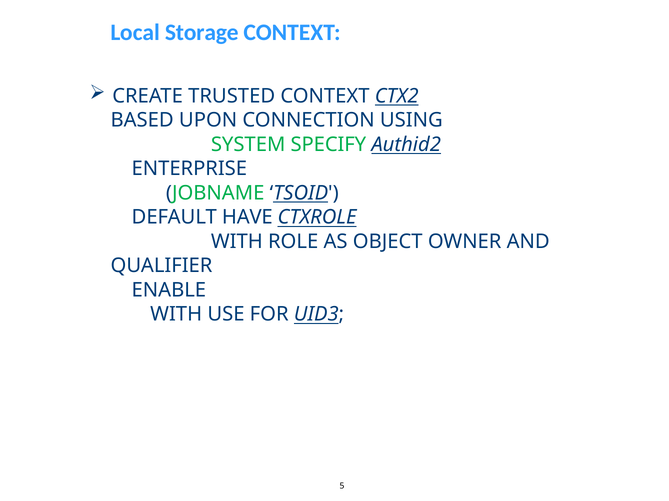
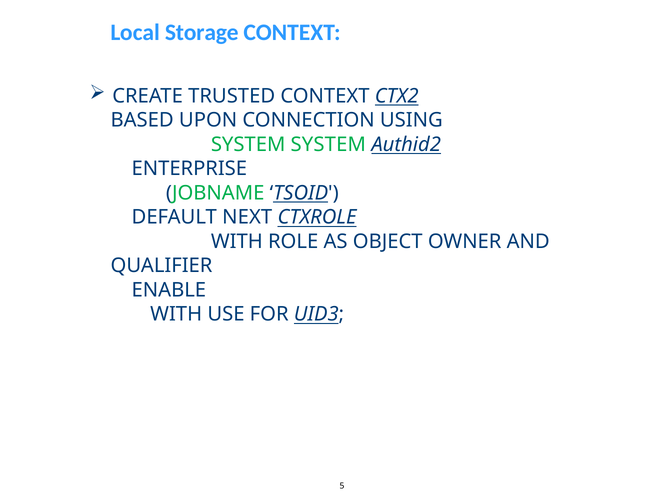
SYSTEM SPECIFY: SPECIFY -> SYSTEM
HAVE: HAVE -> NEXT
